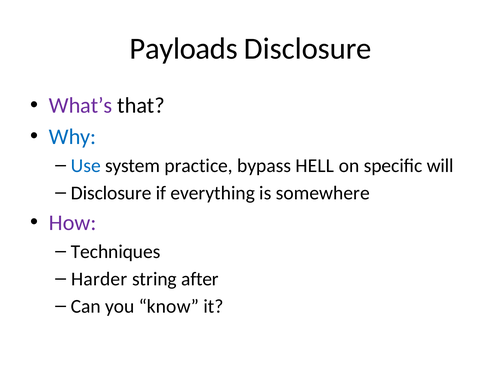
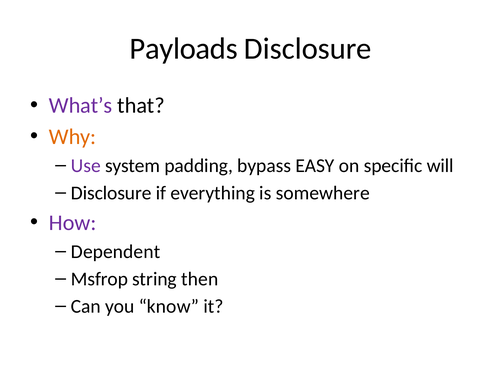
Why colour: blue -> orange
Use colour: blue -> purple
practice: practice -> padding
HELL: HELL -> EASY
Techniques: Techniques -> Dependent
Harder: Harder -> Msfrop
after: after -> then
